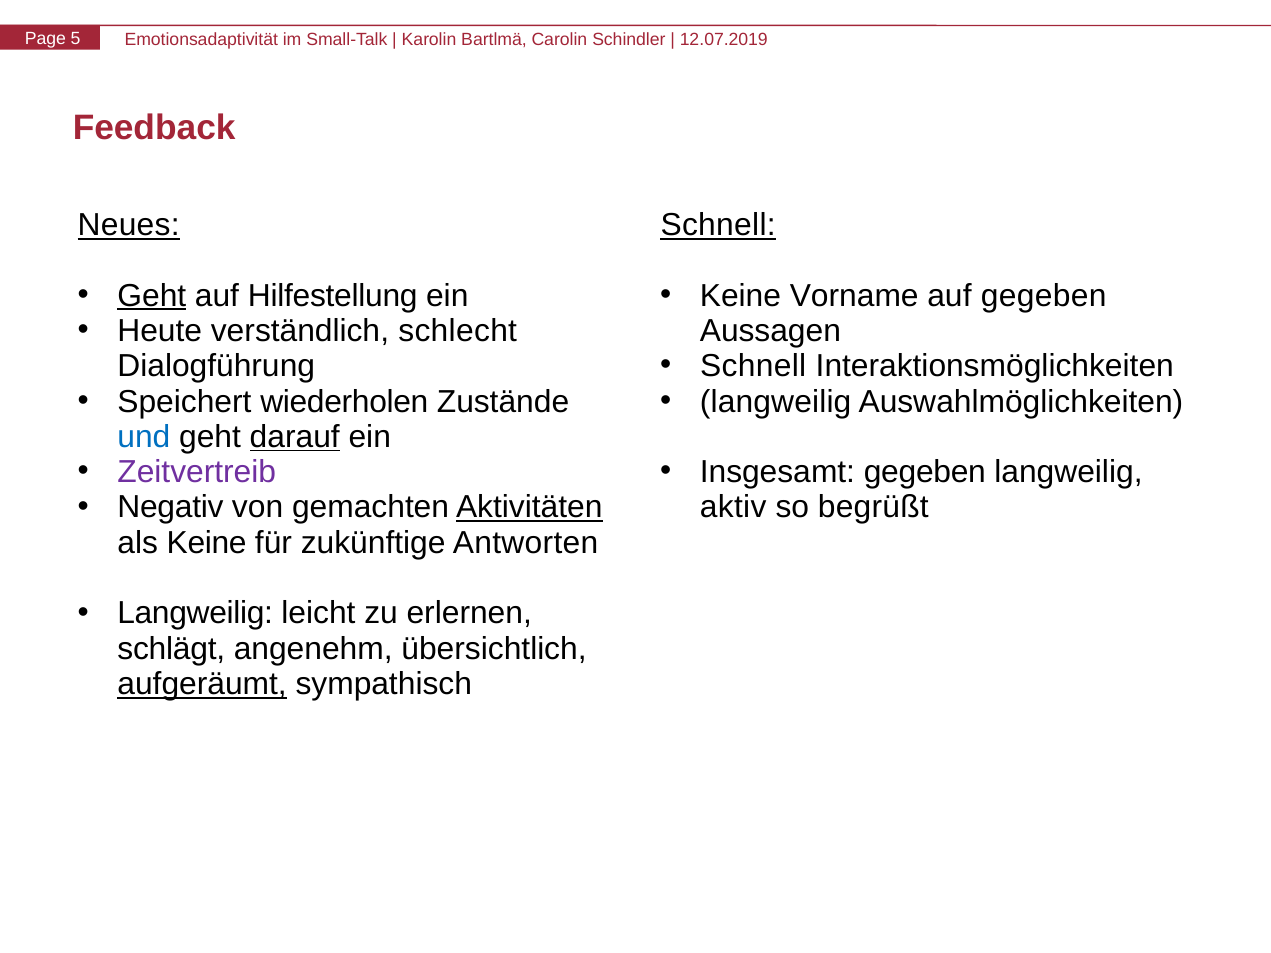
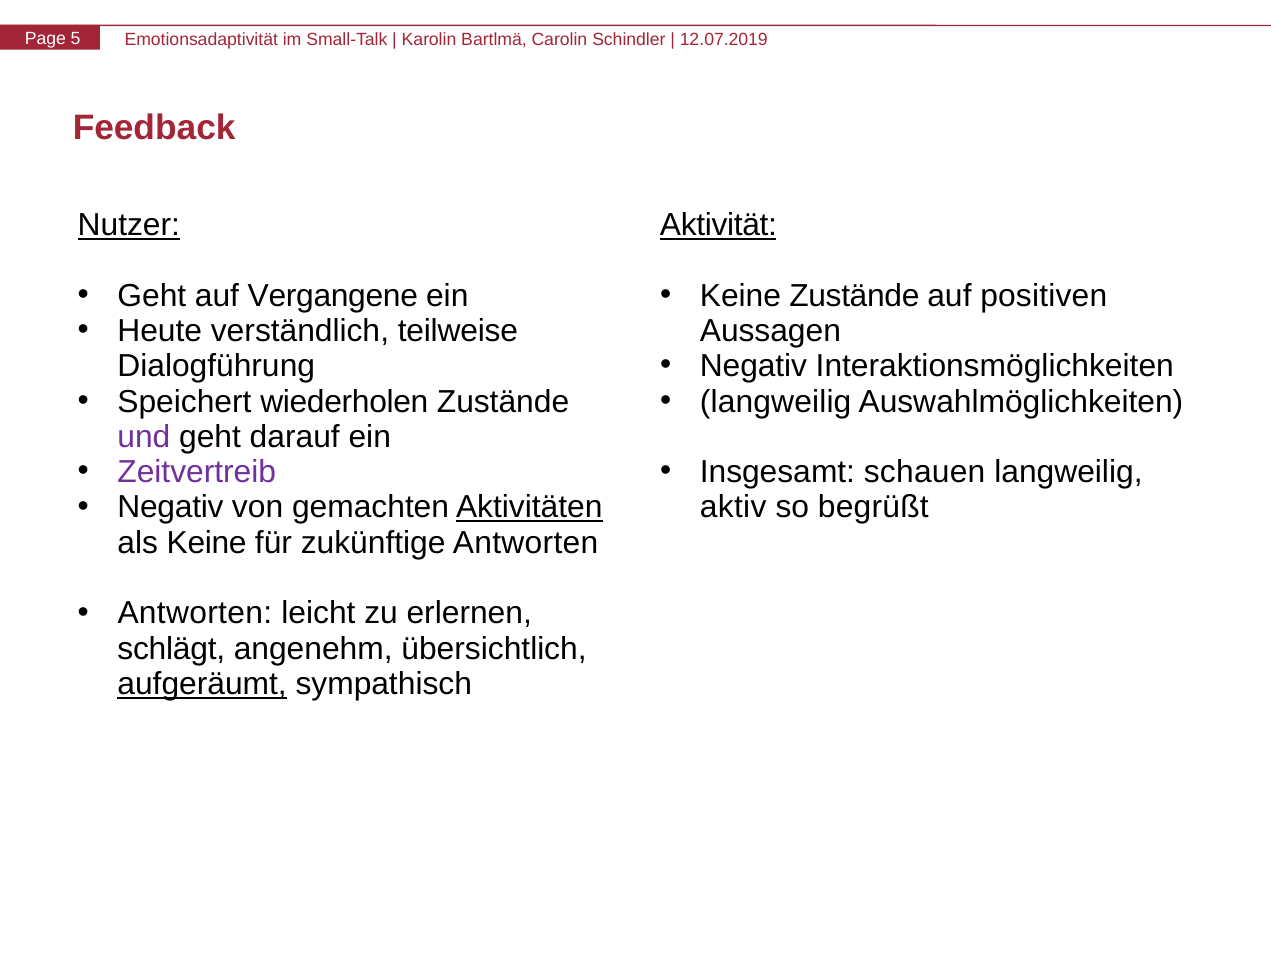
Neues: Neues -> Nutzer
Schnell at (718, 225): Schnell -> Aktivität
Geht at (152, 296) underline: present -> none
Hilfestellung: Hilfestellung -> Vergangene
Keine Vorname: Vorname -> Zustände
auf gegeben: gegeben -> positiven
schlecht: schlecht -> teilweise
Schnell at (753, 366): Schnell -> Negativ
und colour: blue -> purple
darauf underline: present -> none
Insgesamt gegeben: gegeben -> schauen
Langweilig at (195, 614): Langweilig -> Antworten
